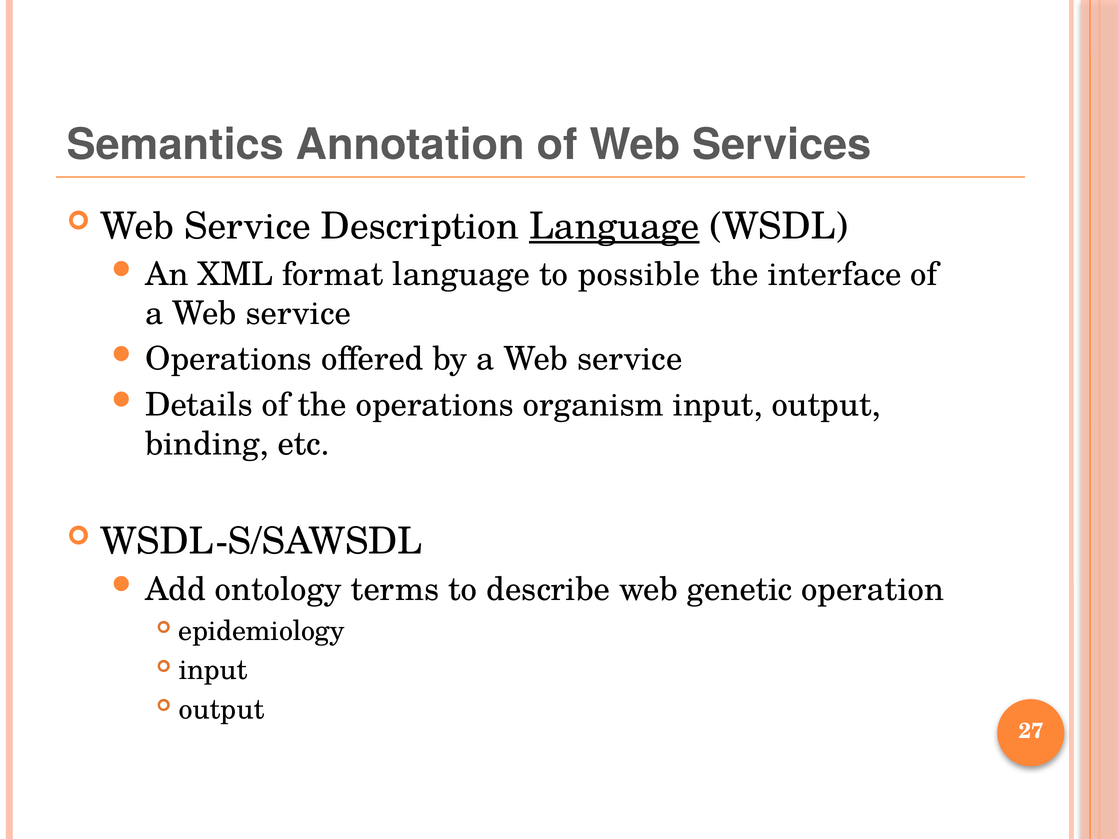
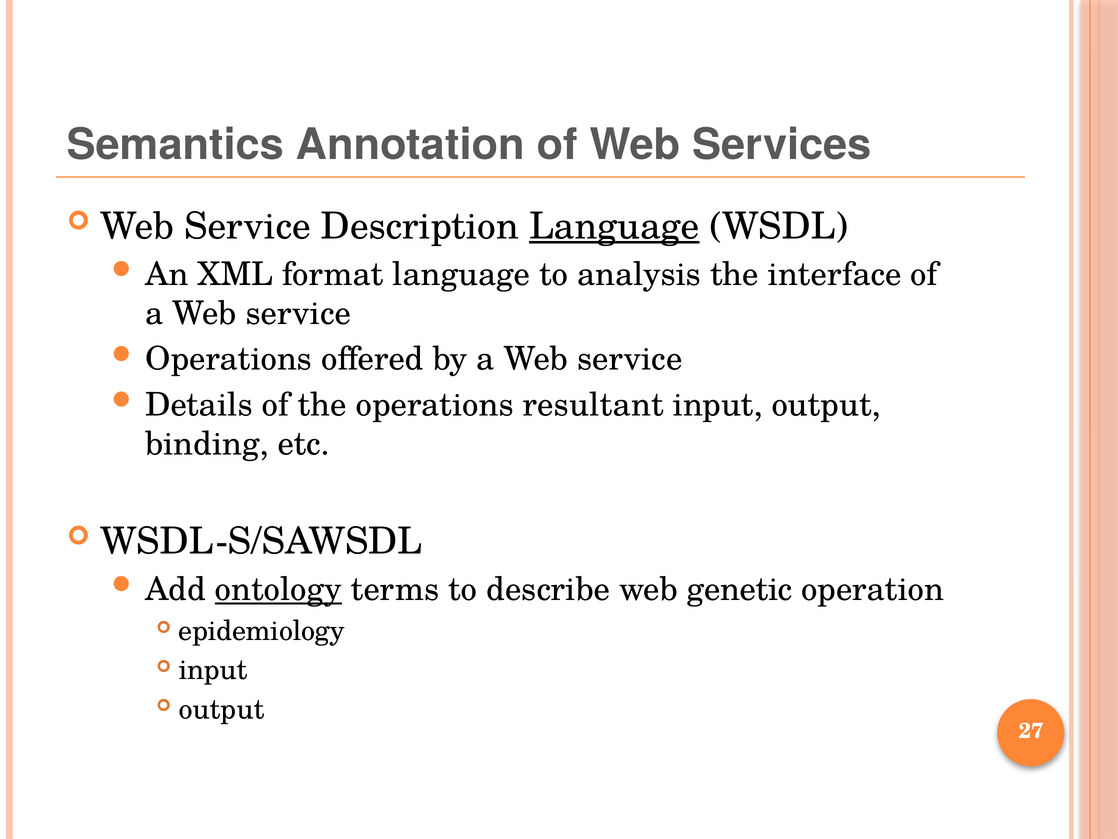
possible: possible -> analysis
organism: organism -> resultant
ontology underline: none -> present
